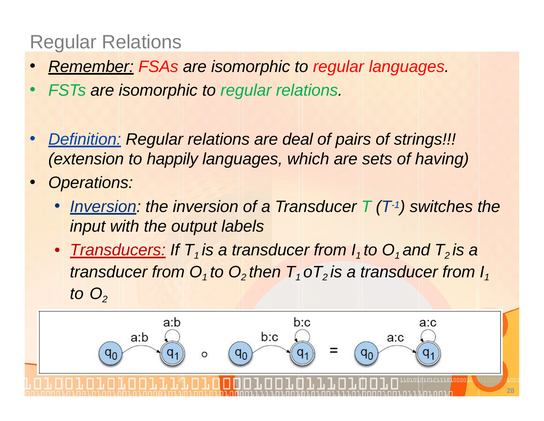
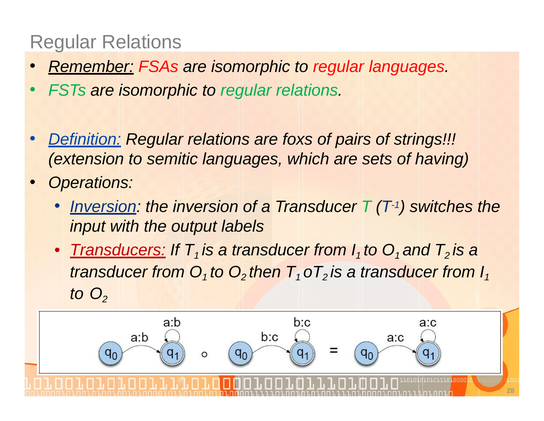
deal: deal -> foxs
happily: happily -> semitic
